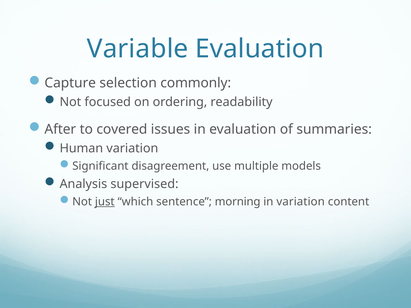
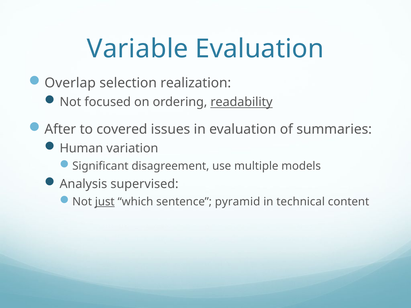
Capture: Capture -> Overlap
commonly: commonly -> realization
readability underline: none -> present
morning: morning -> pyramid
in variation: variation -> technical
